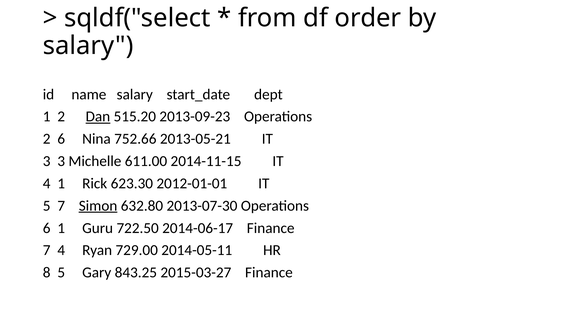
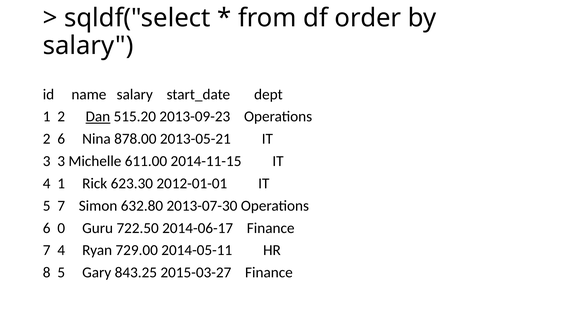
752.66: 752.66 -> 878.00
Simon underline: present -> none
6 1: 1 -> 0
